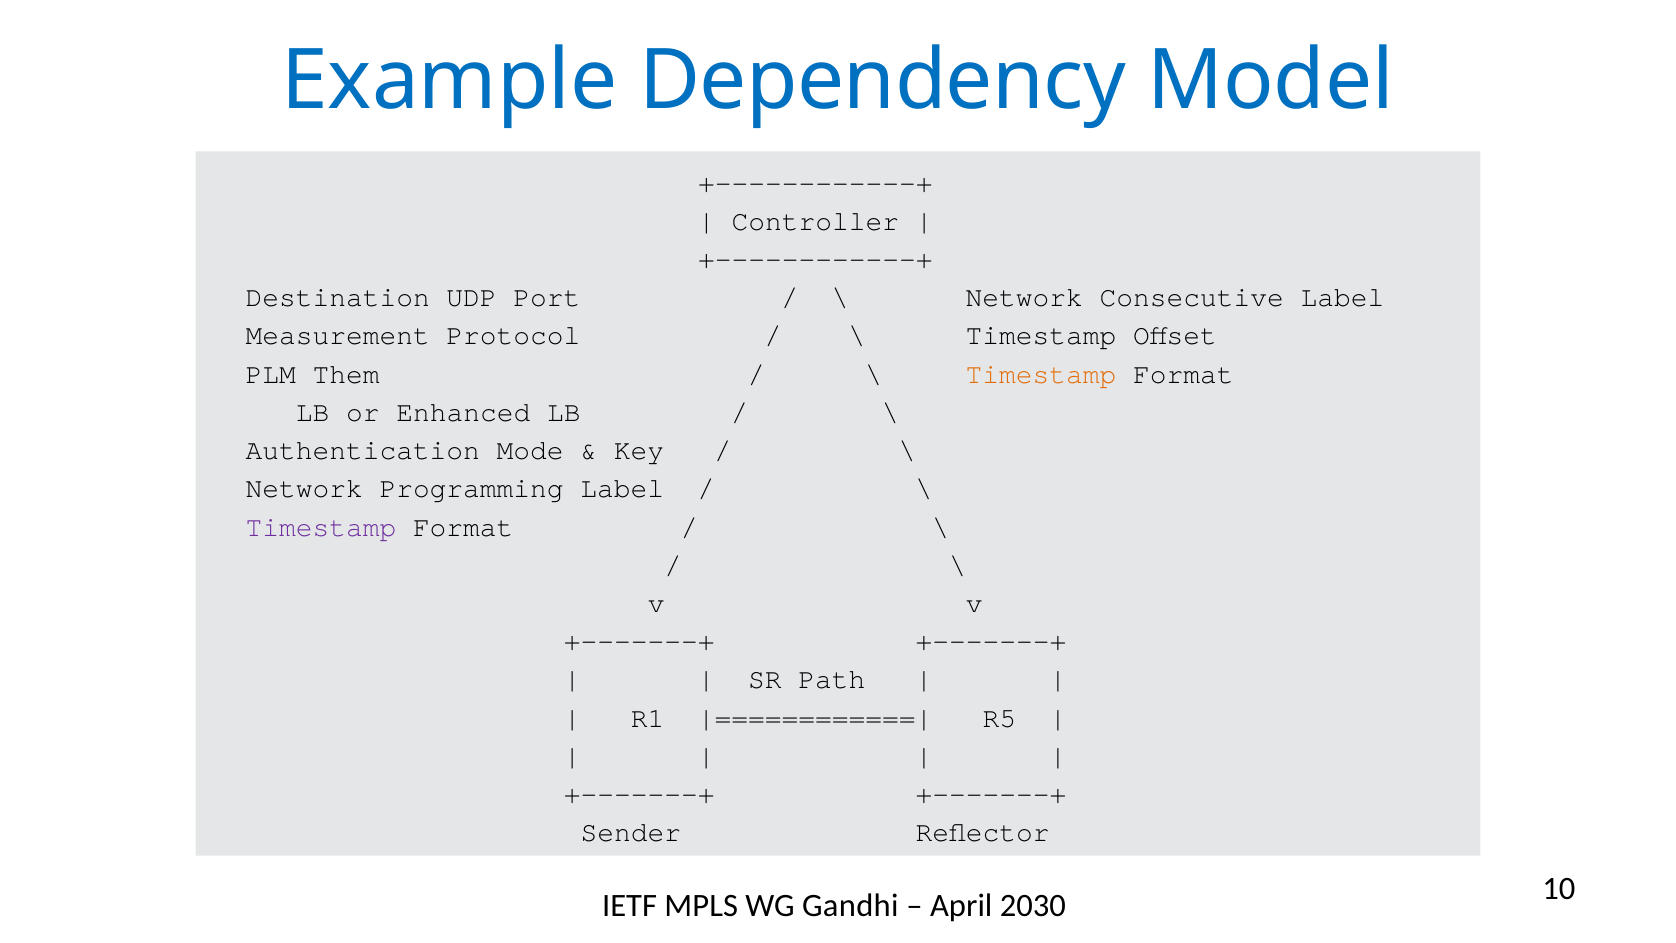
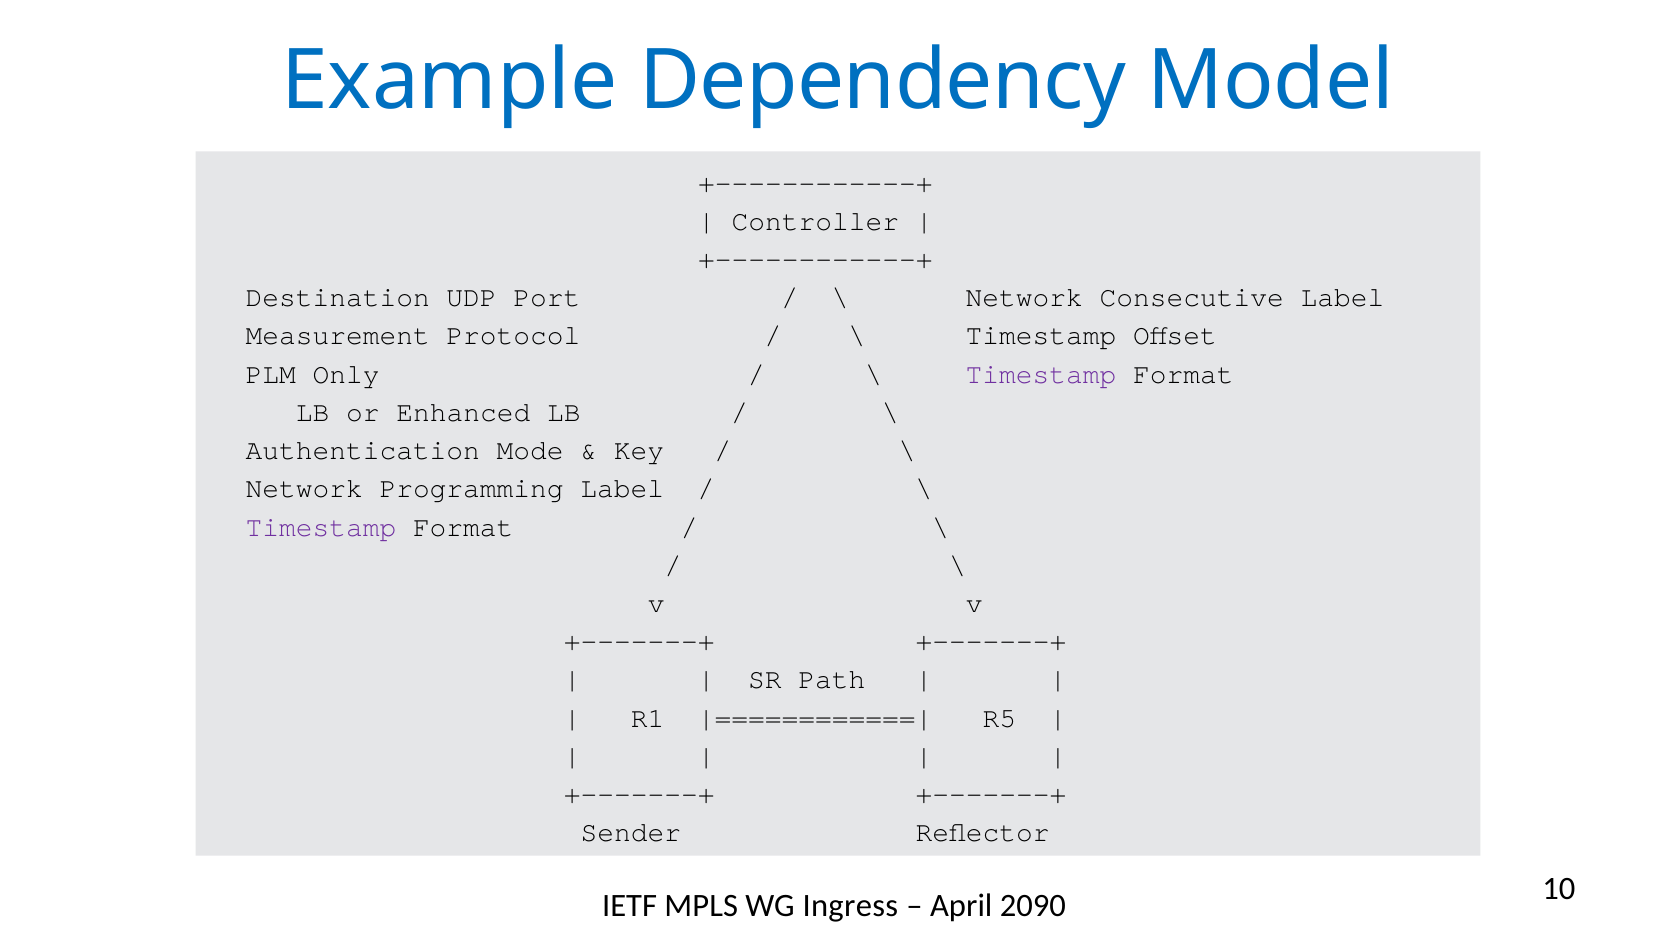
Them: Them -> Only
Timestamp at (1041, 374) colour: orange -> purple
Gandhi: Gandhi -> Ingress
2030: 2030 -> 2090
